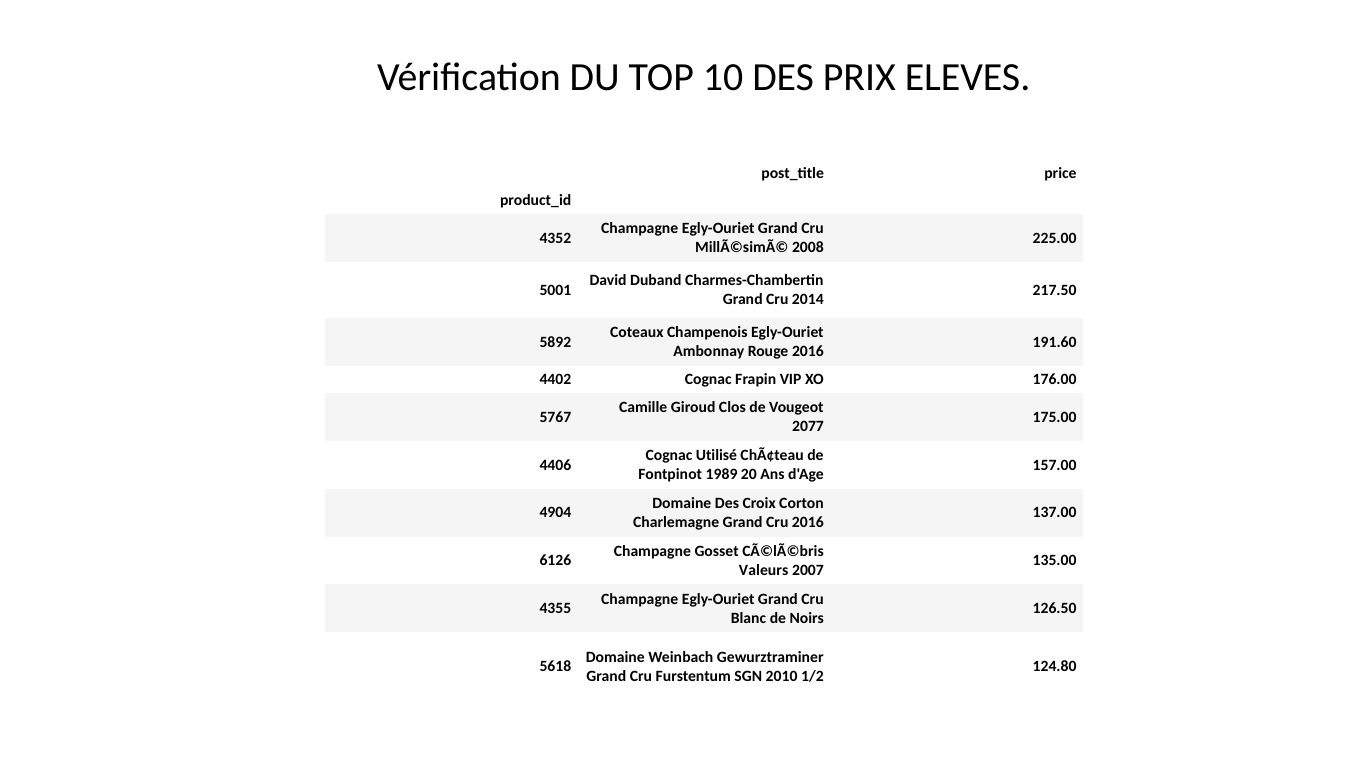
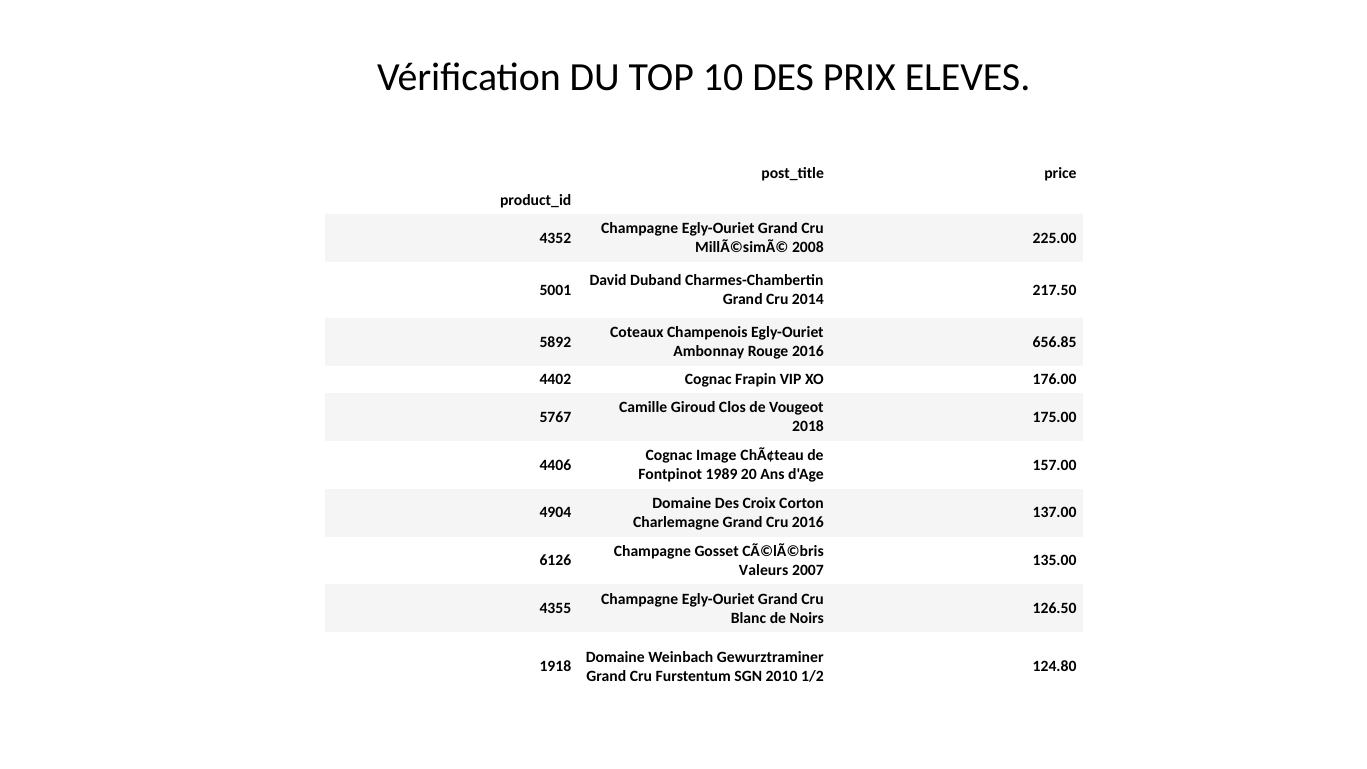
191.60: 191.60 -> 656.85
2077: 2077 -> 2018
Utilisé: Utilisé -> Image
5618: 5618 -> 1918
